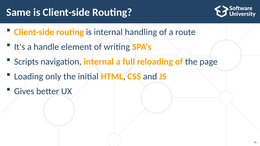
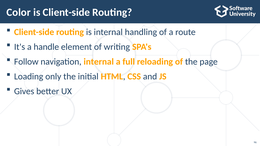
Same: Same -> Color
Scripts: Scripts -> Follow
